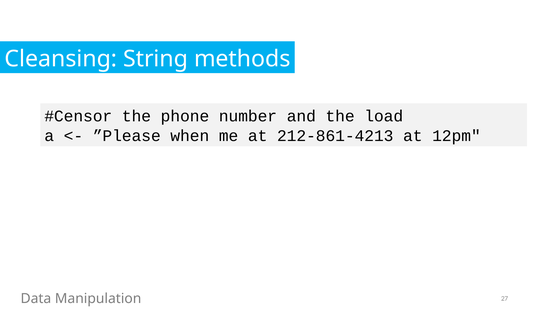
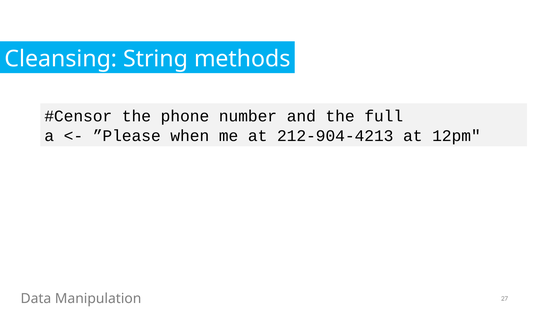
load: load -> full
212-861-4213: 212-861-4213 -> 212-904-4213
